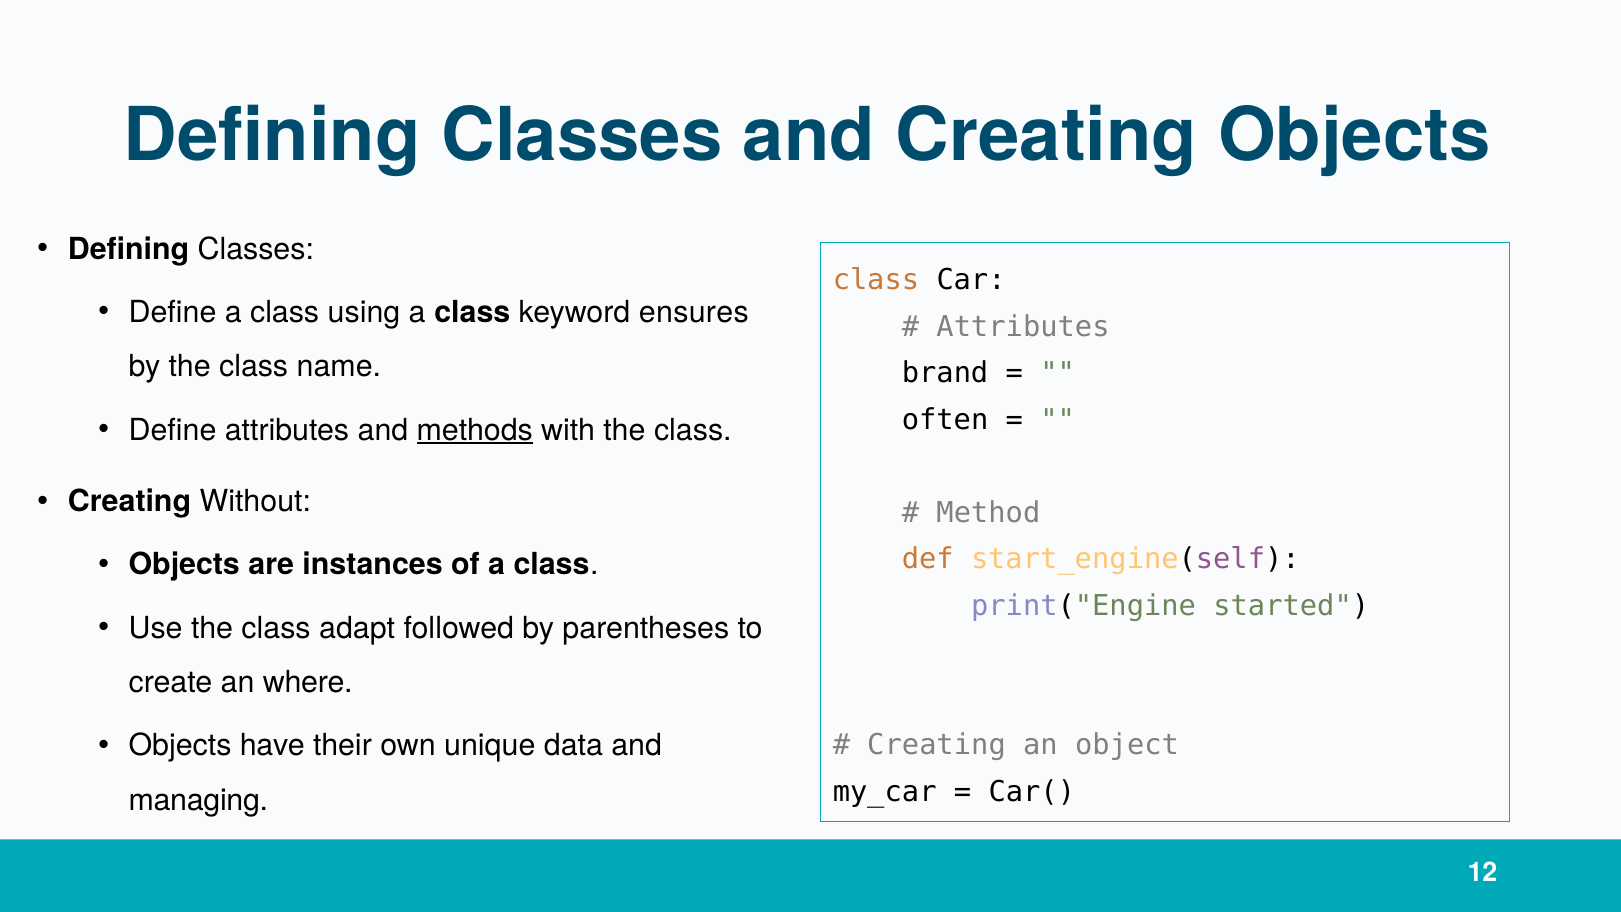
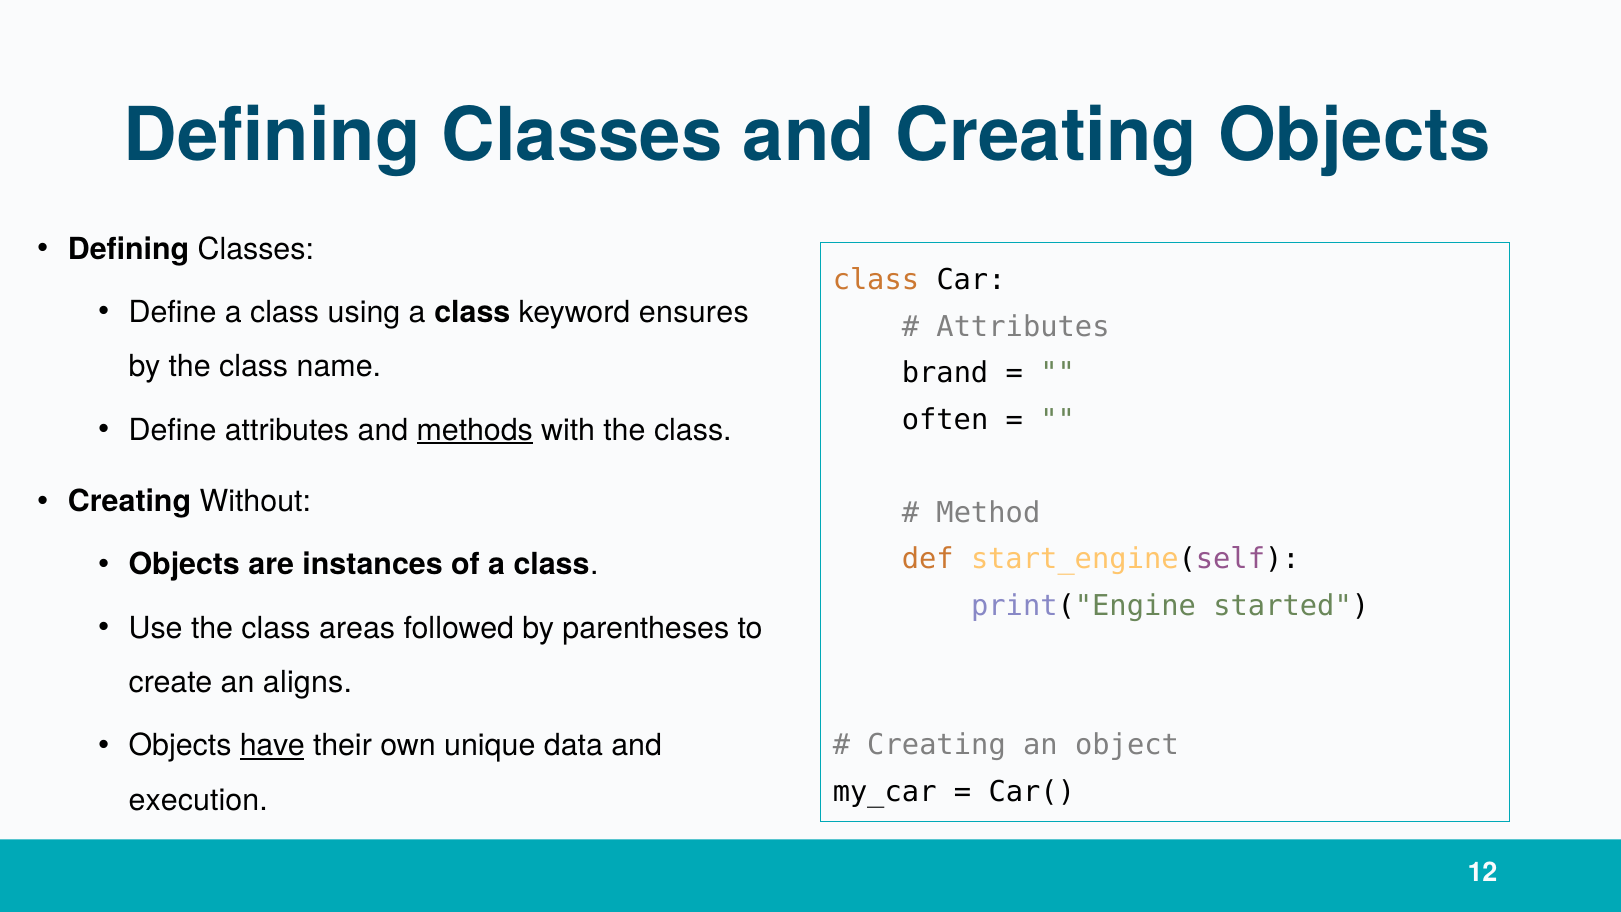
adapt: adapt -> areas
where: where -> aligns
have underline: none -> present
managing: managing -> execution
